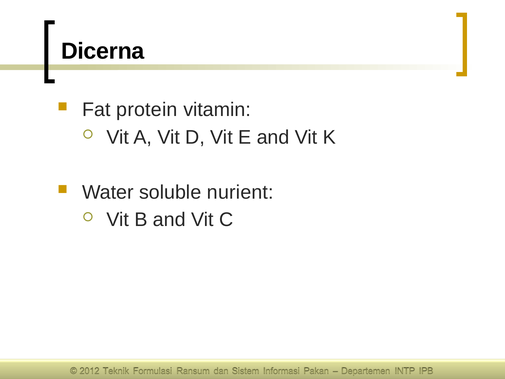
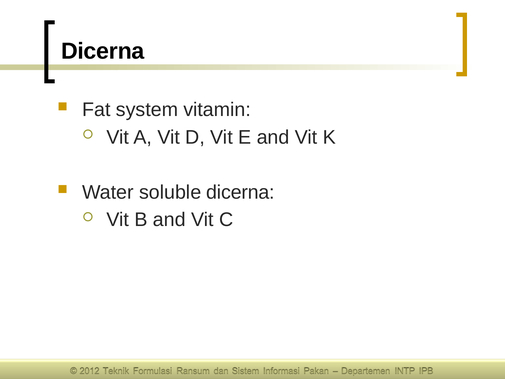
protein: protein -> system
soluble nurient: nurient -> dicerna
